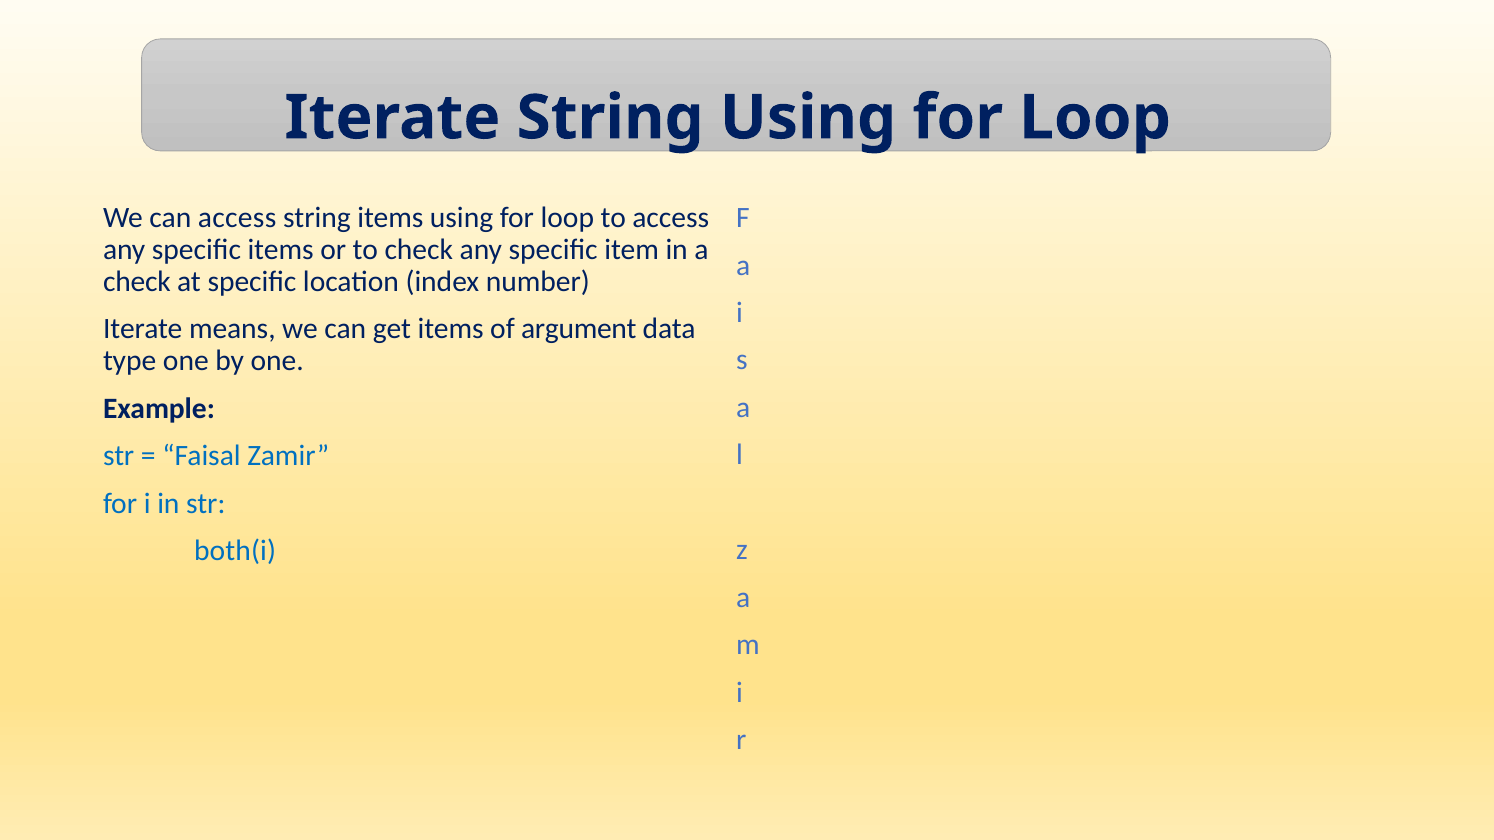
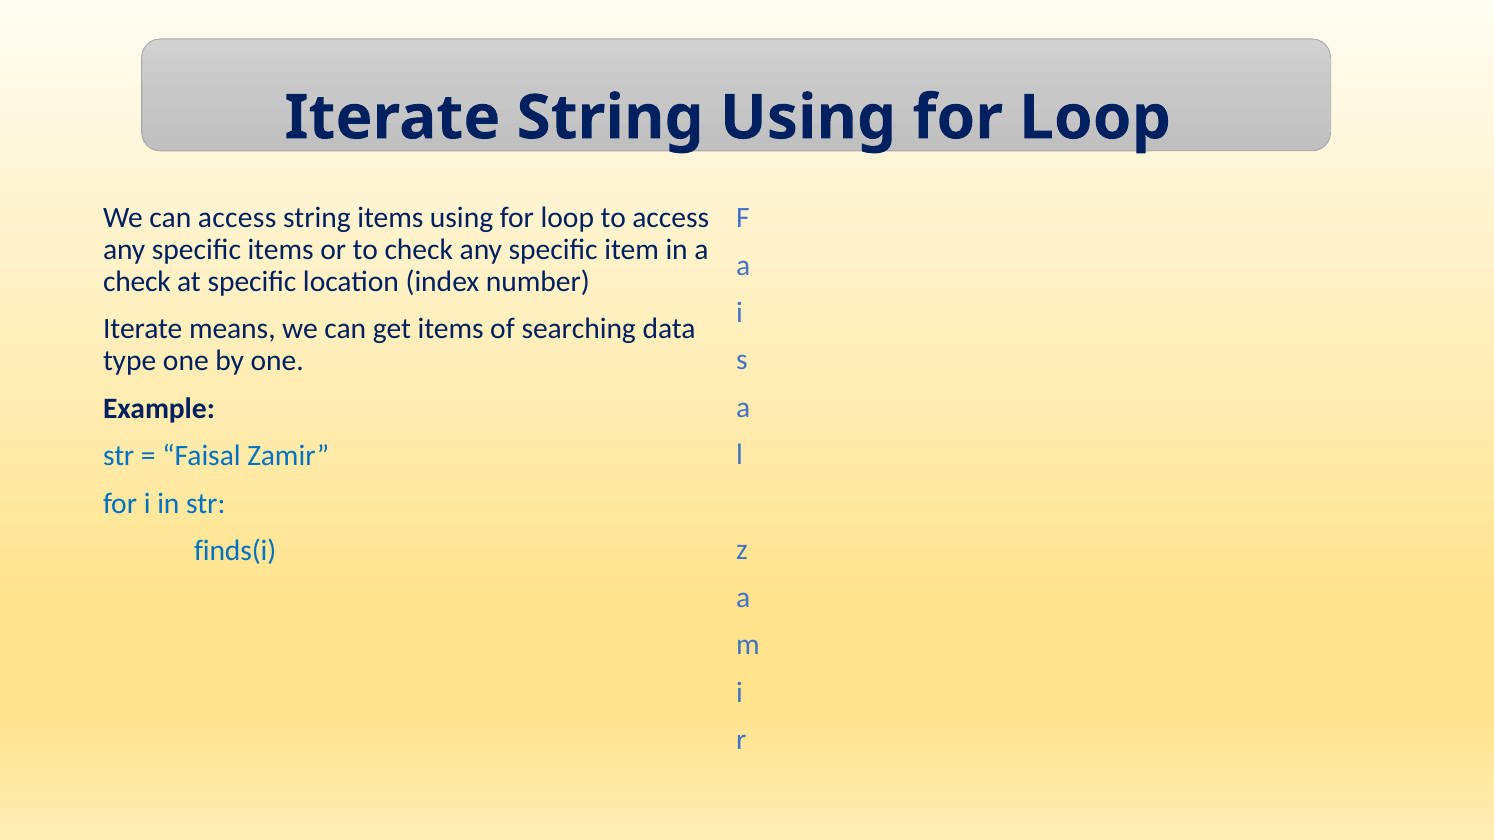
argument: argument -> searching
both(i: both(i -> finds(i
